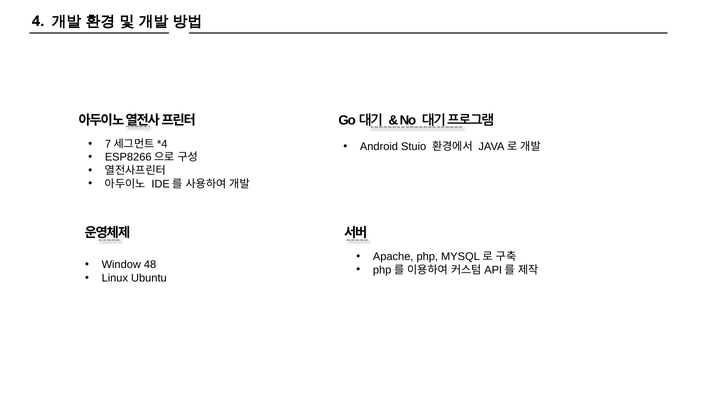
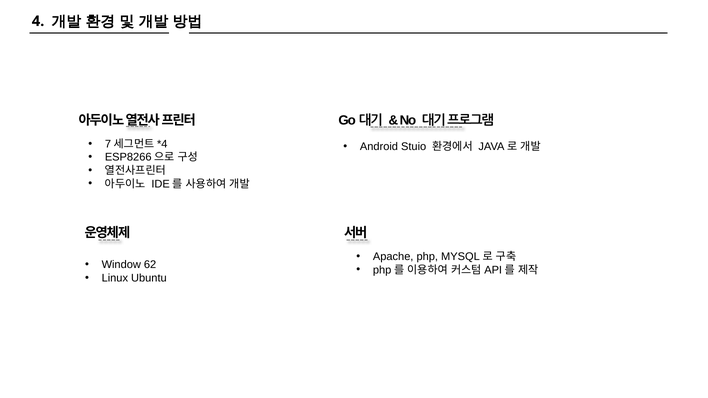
48: 48 -> 62
